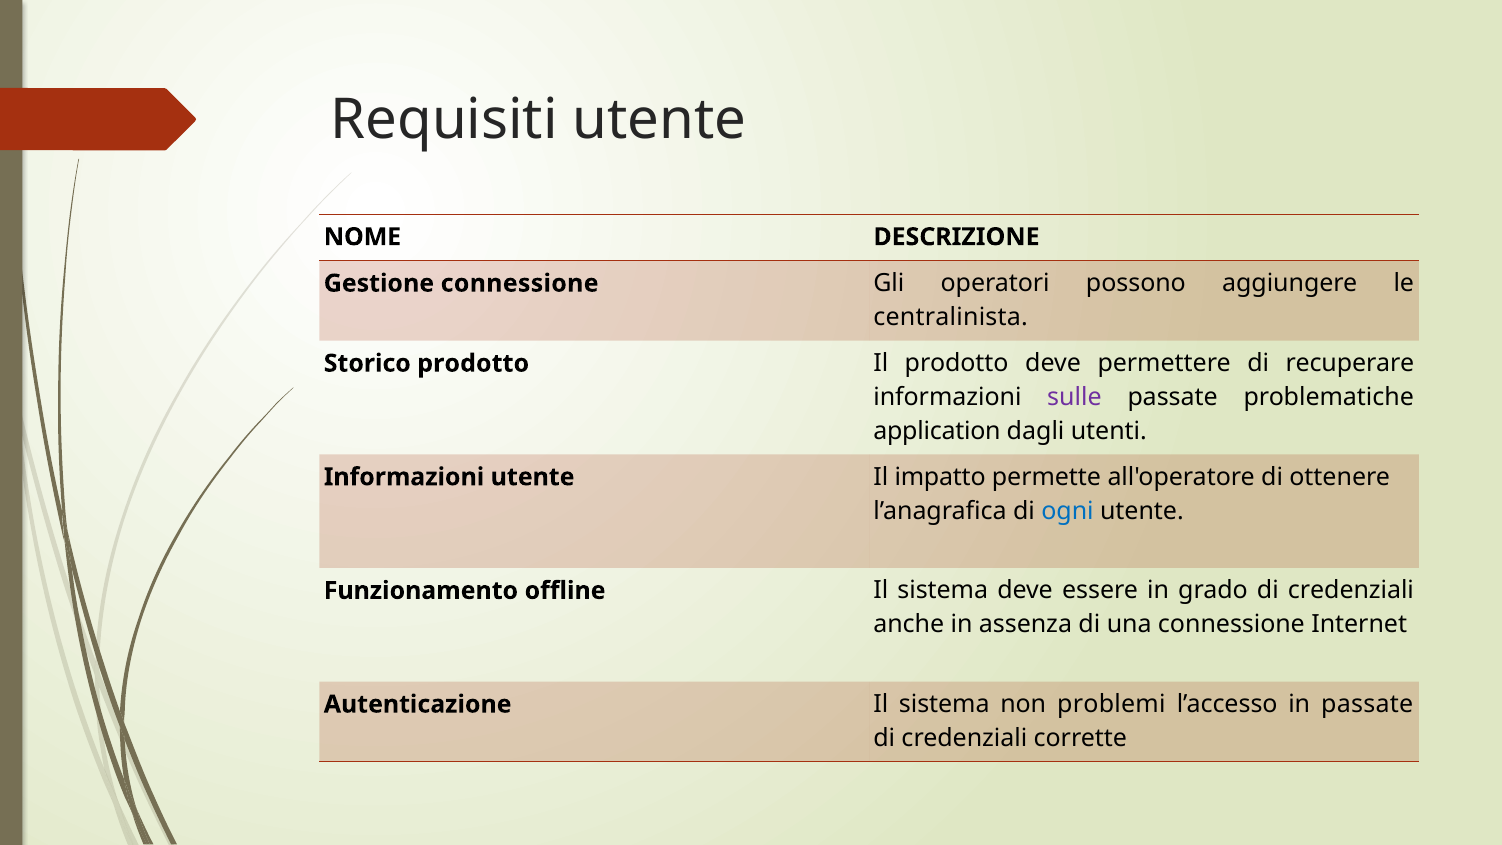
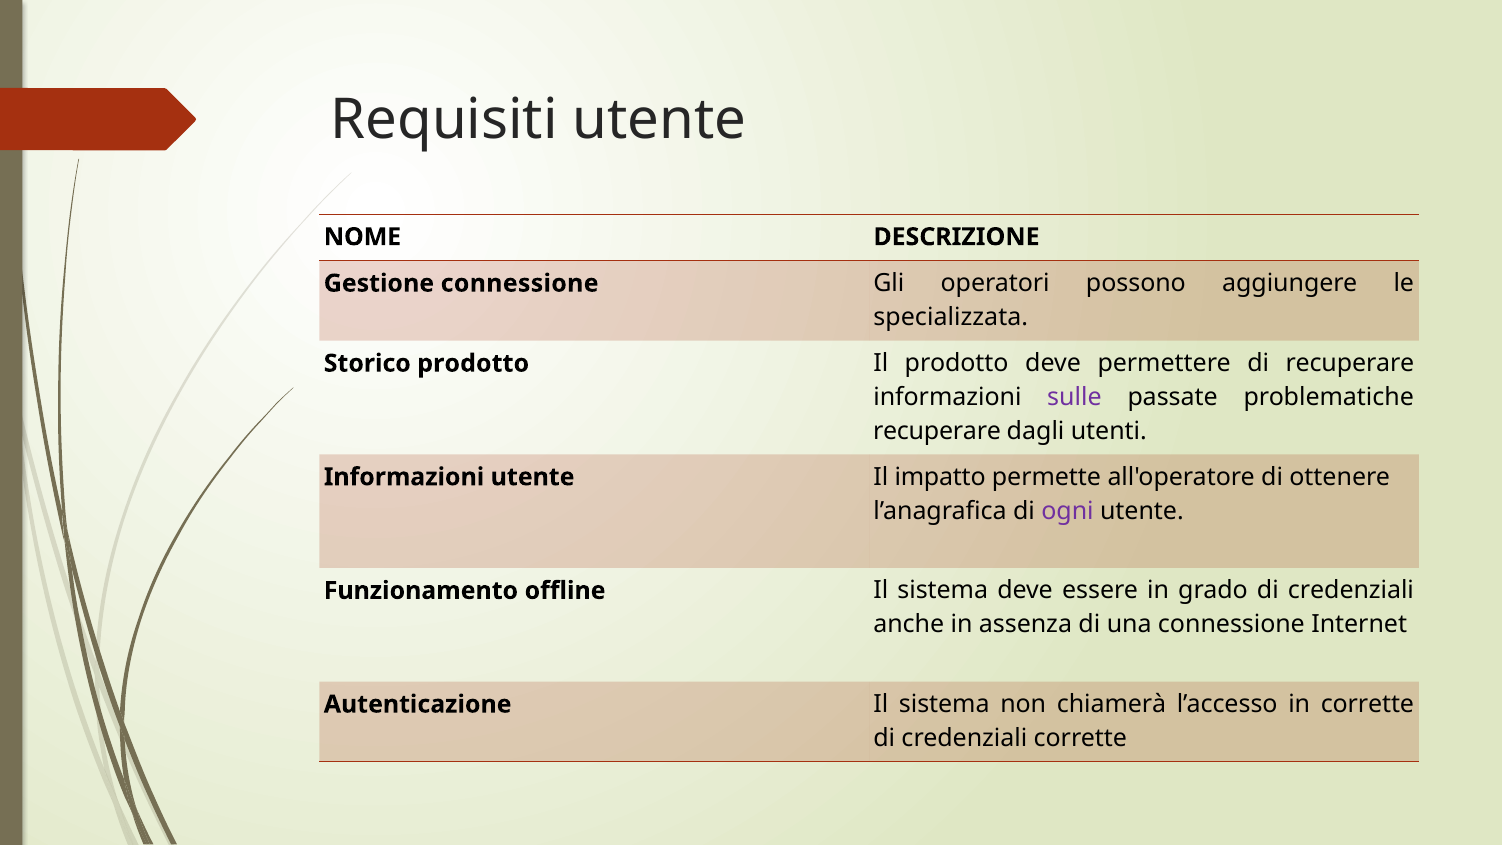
centralinista: centralinista -> specializzata
application at (937, 431): application -> recuperare
ogni colour: blue -> purple
problemi: problemi -> chiamerà
in passate: passate -> corrette
